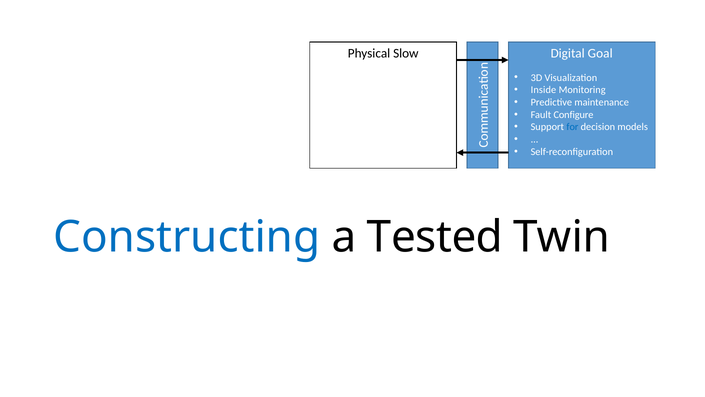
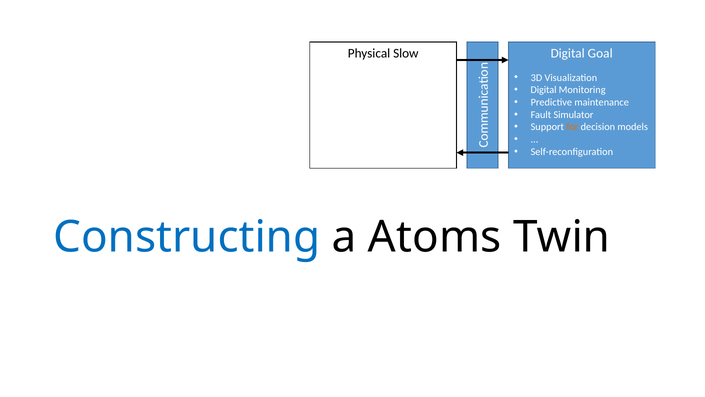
Inside at (543, 90): Inside -> Digital
Configure: Configure -> Simulator
for colour: blue -> orange
Tested: Tested -> Atoms
